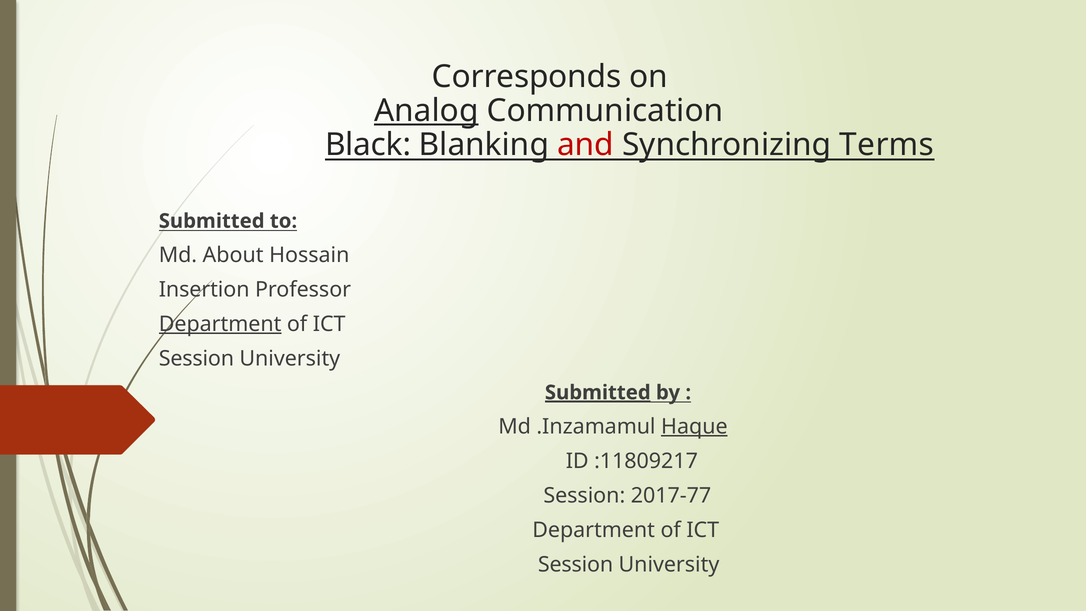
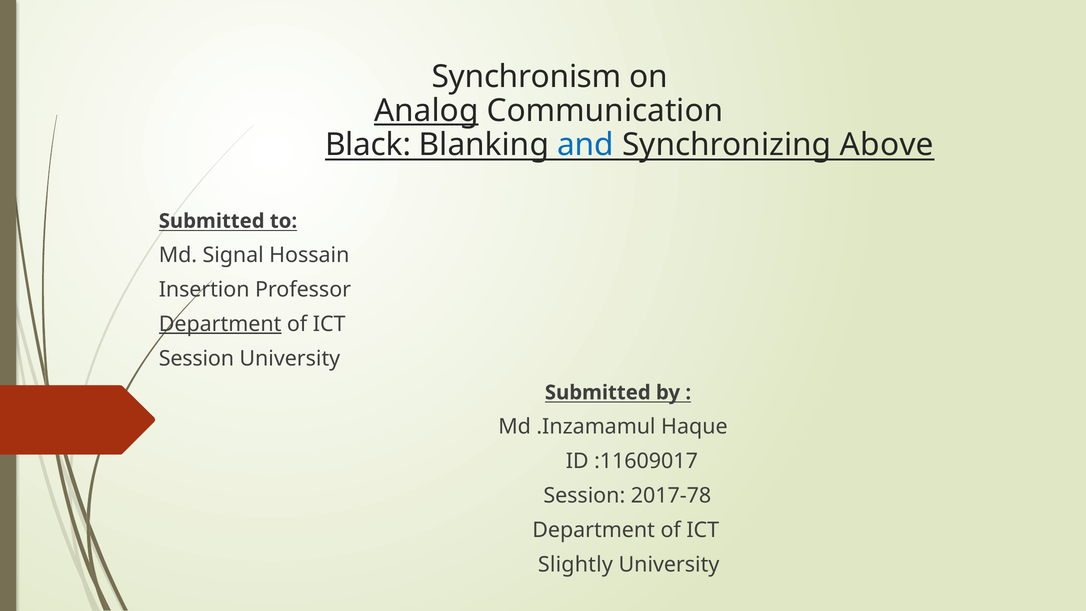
Corresponds: Corresponds -> Synchronism
and colour: red -> blue
Terms: Terms -> Above
About: About -> Signal
Submitted at (598, 392) underline: present -> none
Haque underline: present -> none
:11809217: :11809217 -> :11609017
2017-77: 2017-77 -> 2017-78
Session at (576, 565): Session -> Slightly
